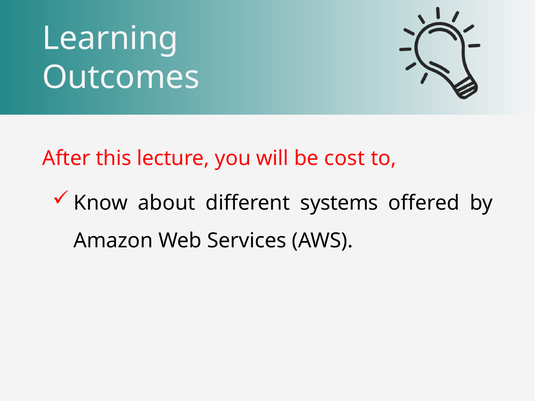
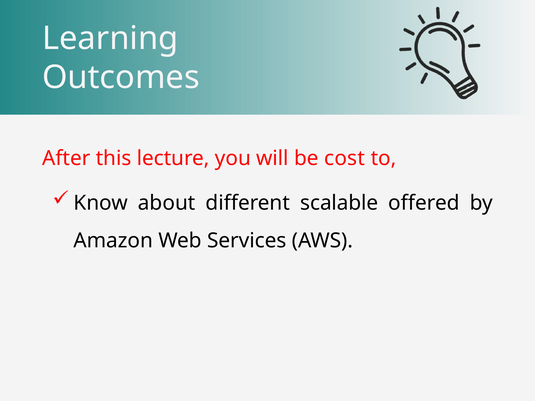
systems: systems -> scalable
